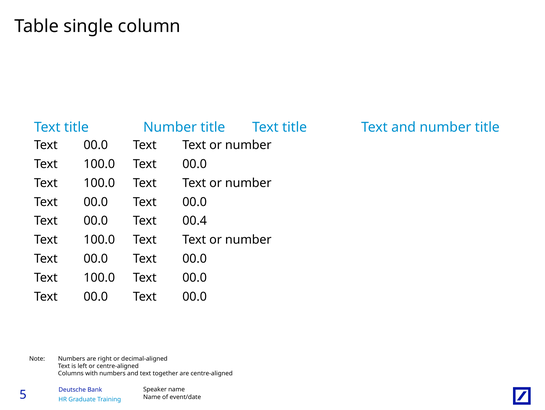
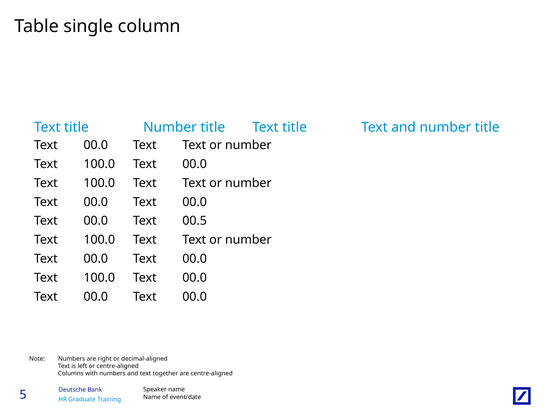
00.4: 00.4 -> 00.5
